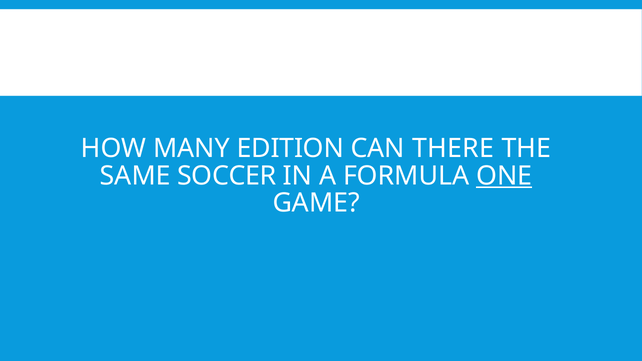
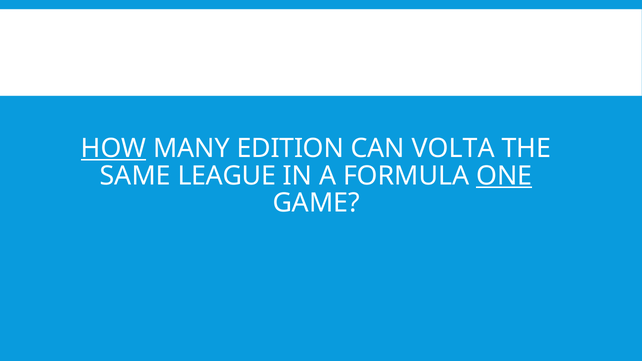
HOW underline: none -> present
THERE: THERE -> VOLTA
SOCCER: SOCCER -> LEAGUE
